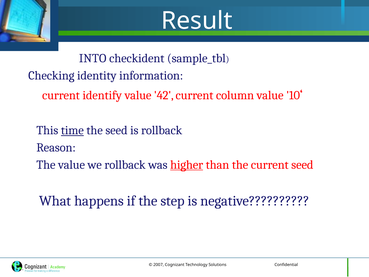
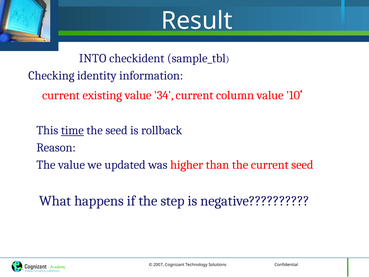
identify: identify -> existing
42: 42 -> 34
we rollback: rollback -> updated
higher underline: present -> none
